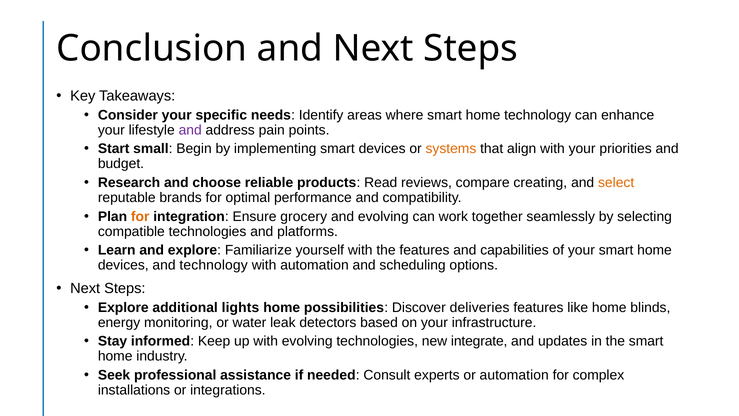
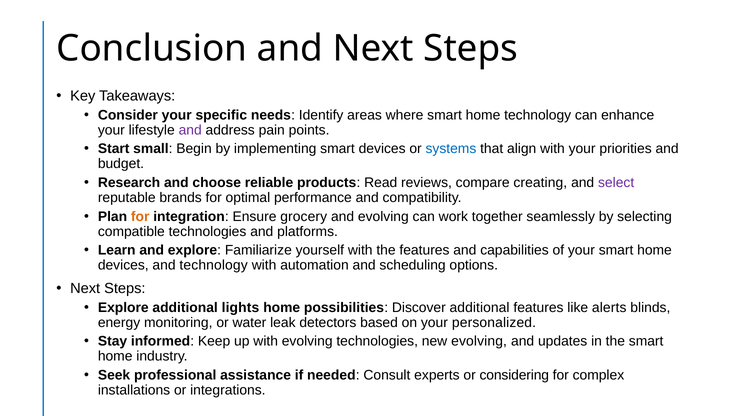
systems colour: orange -> blue
select colour: orange -> purple
Discover deliveries: deliveries -> additional
like home: home -> alerts
infrastructure: infrastructure -> personalized
new integrate: integrate -> evolving
or automation: automation -> considering
